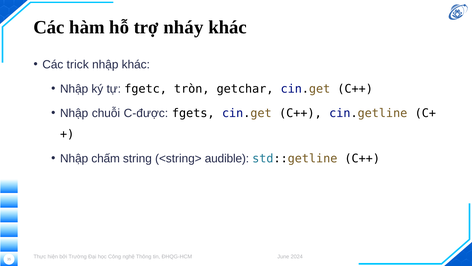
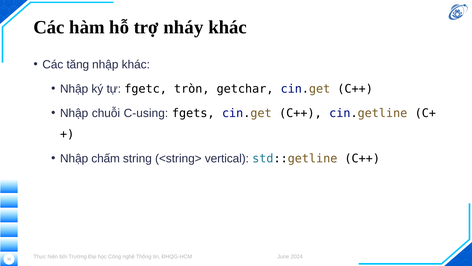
trick: trick -> tăng
C-được: C-được -> C-using
audible: audible -> vertical
